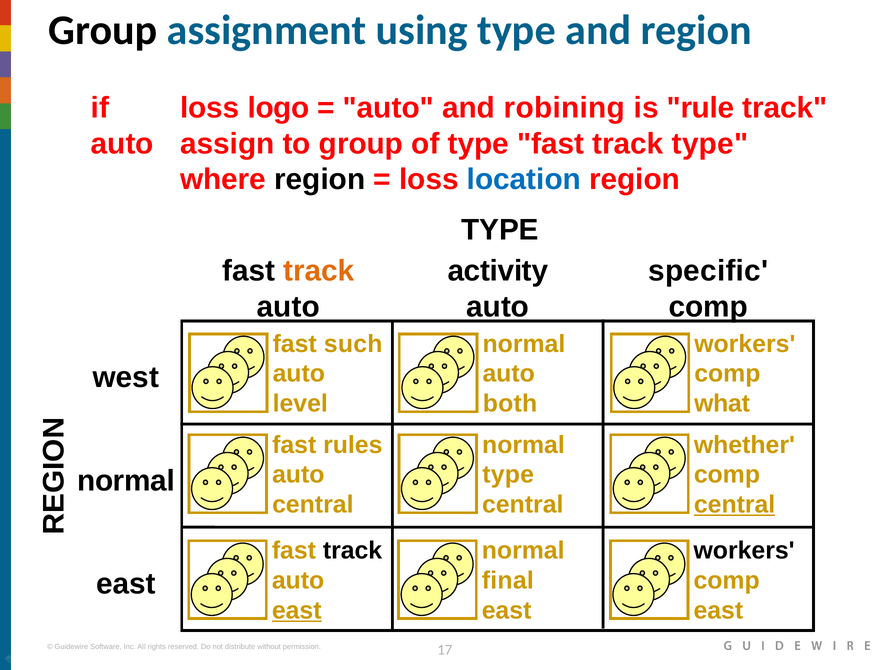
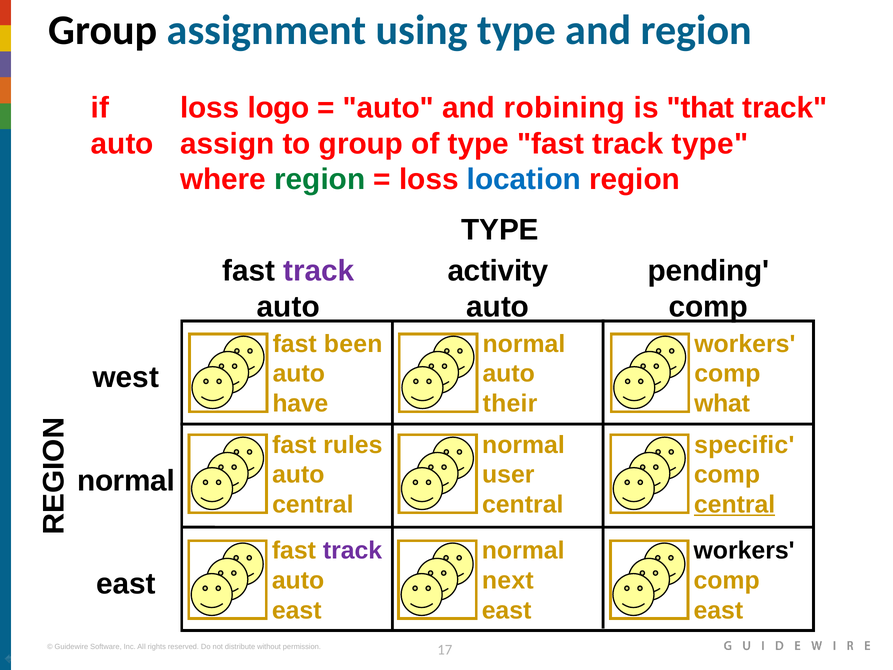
rule: rule -> that
region at (320, 180) colour: black -> green
track at (319, 271) colour: orange -> purple
specific: specific -> pending
such: such -> been
level: level -> have
both: both -> their
whether: whether -> specific
type at (508, 474): type -> user
track at (353, 551) colour: black -> purple
final: final -> next
east at (297, 610) underline: present -> none
